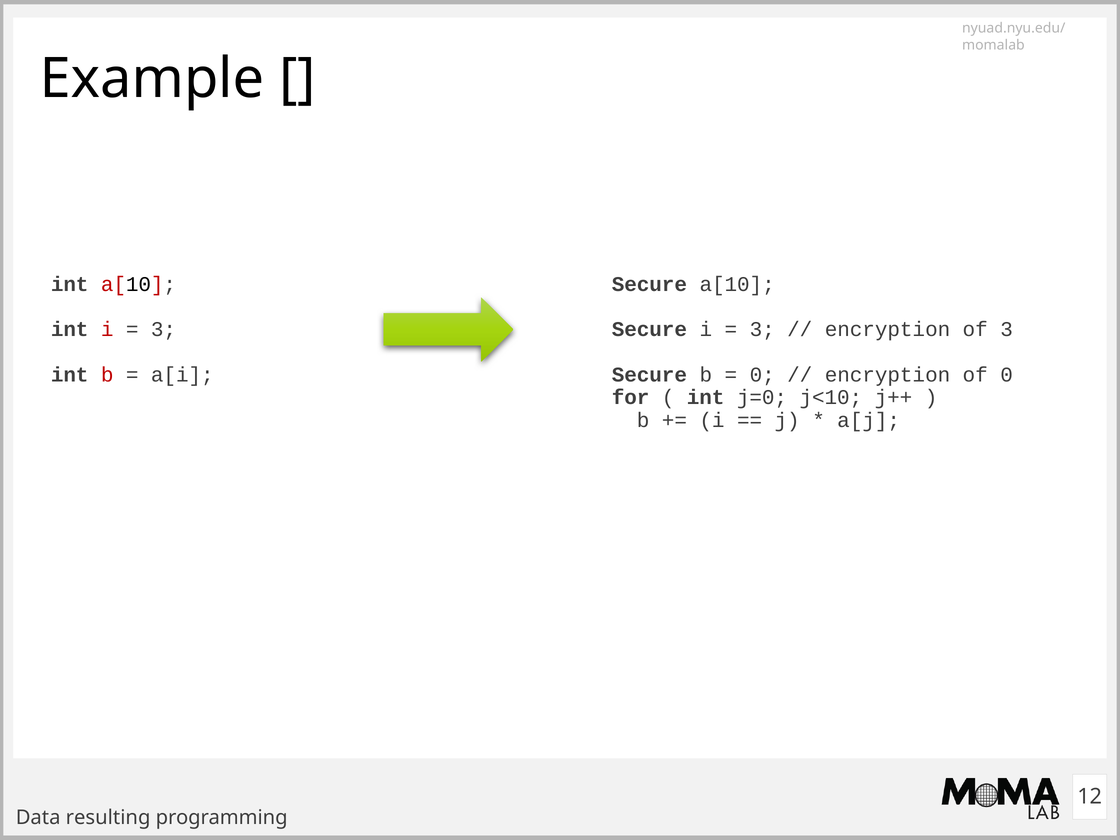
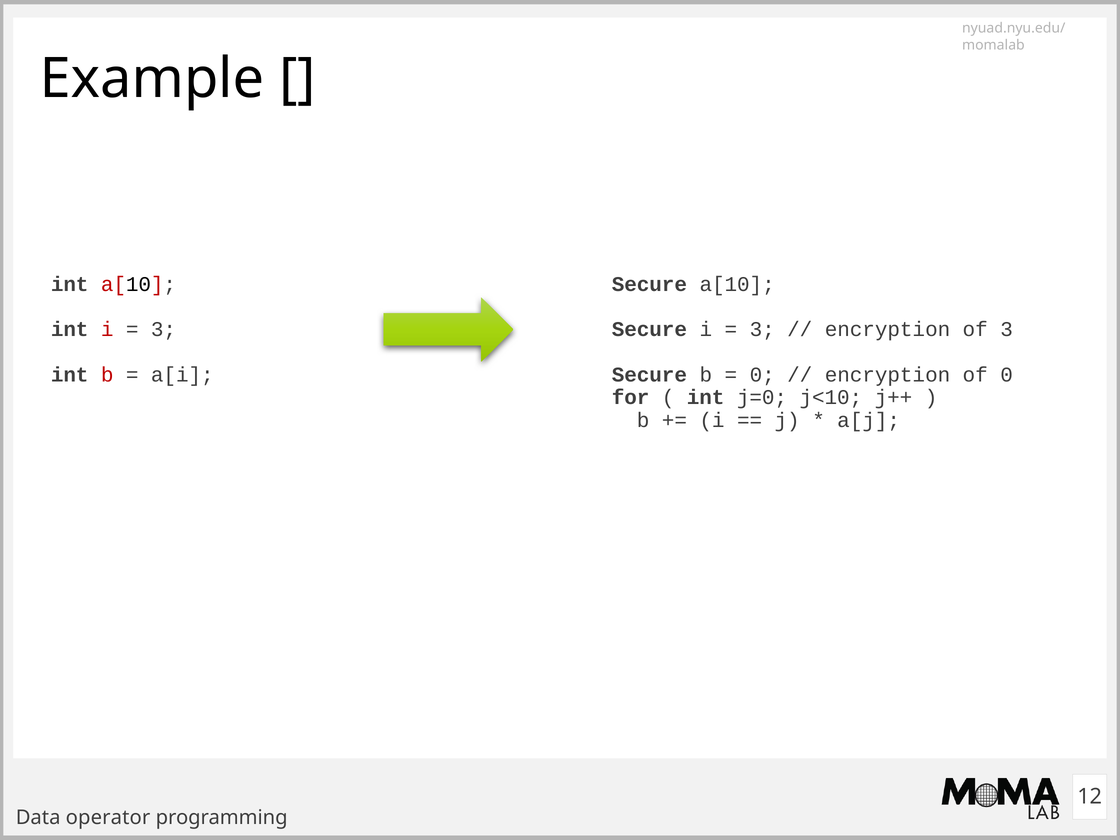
resulting: resulting -> operator
